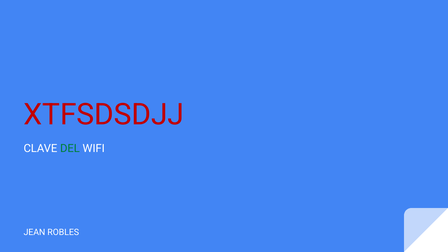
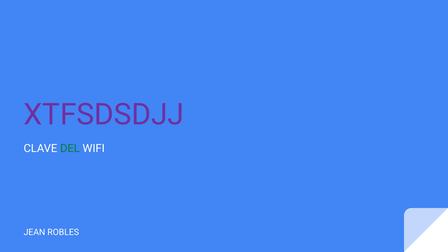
XTFSDSDJJ colour: red -> purple
